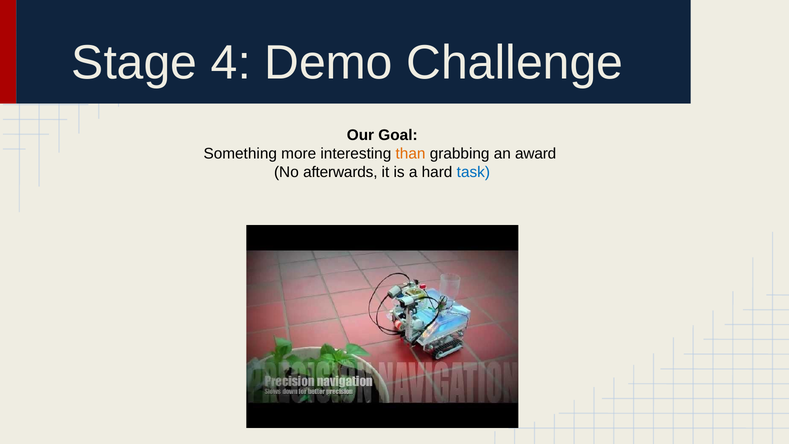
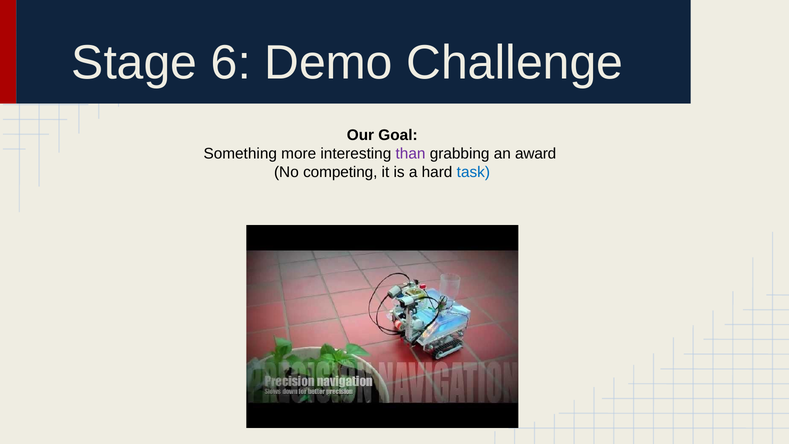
4: 4 -> 6
than colour: orange -> purple
afterwards: afterwards -> competing
